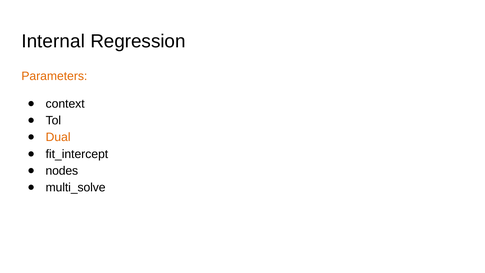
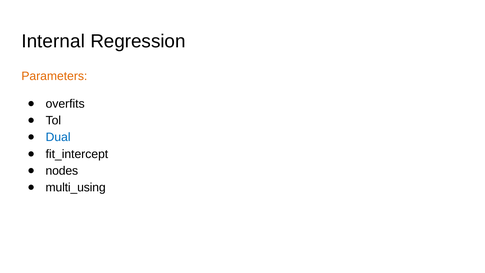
context: context -> overfits
Dual colour: orange -> blue
multi_solve: multi_solve -> multi_using
